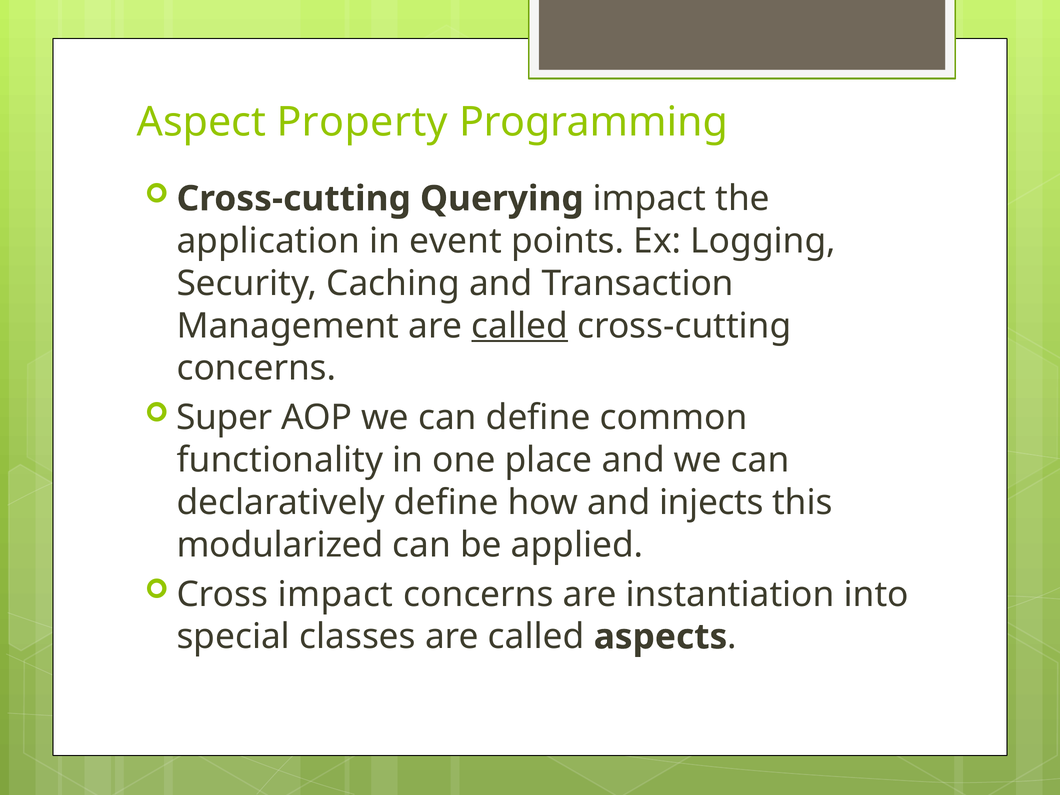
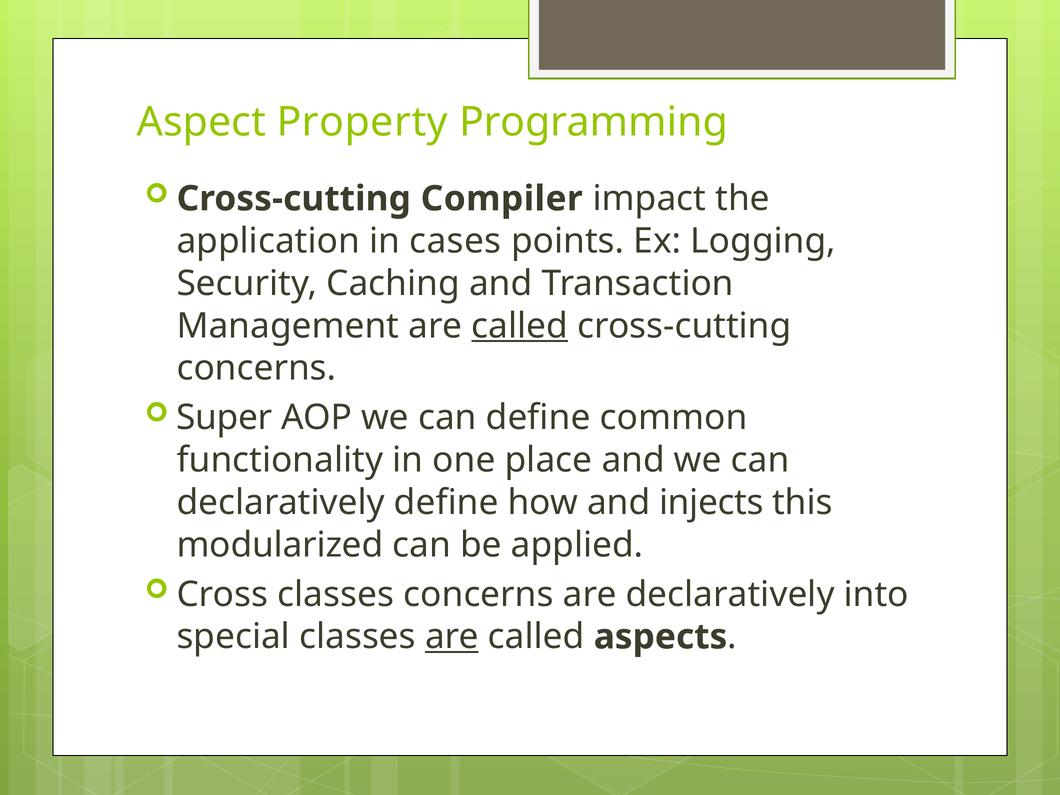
Querying: Querying -> Compiler
event: event -> cases
Cross impact: impact -> classes
are instantiation: instantiation -> declaratively
are at (452, 637) underline: none -> present
